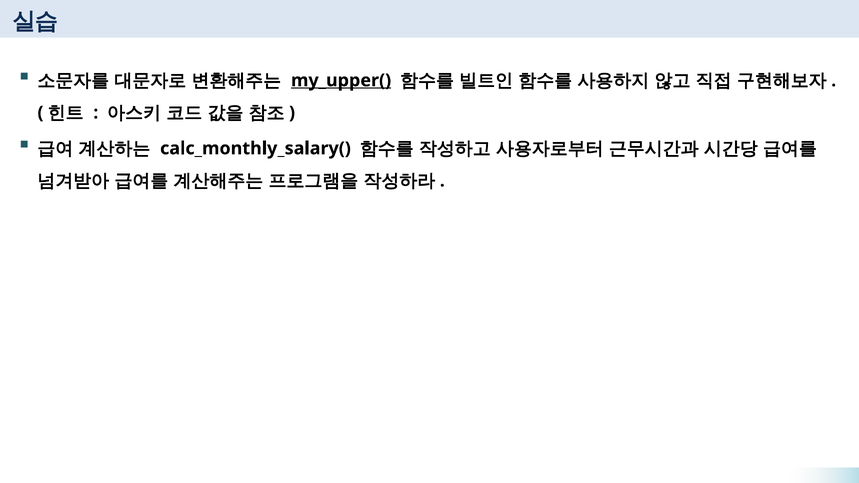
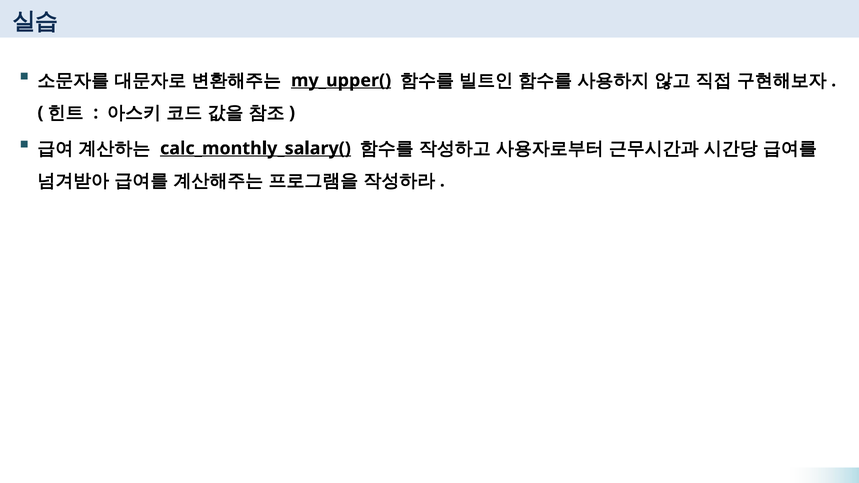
calc_monthly_salary( underline: none -> present
